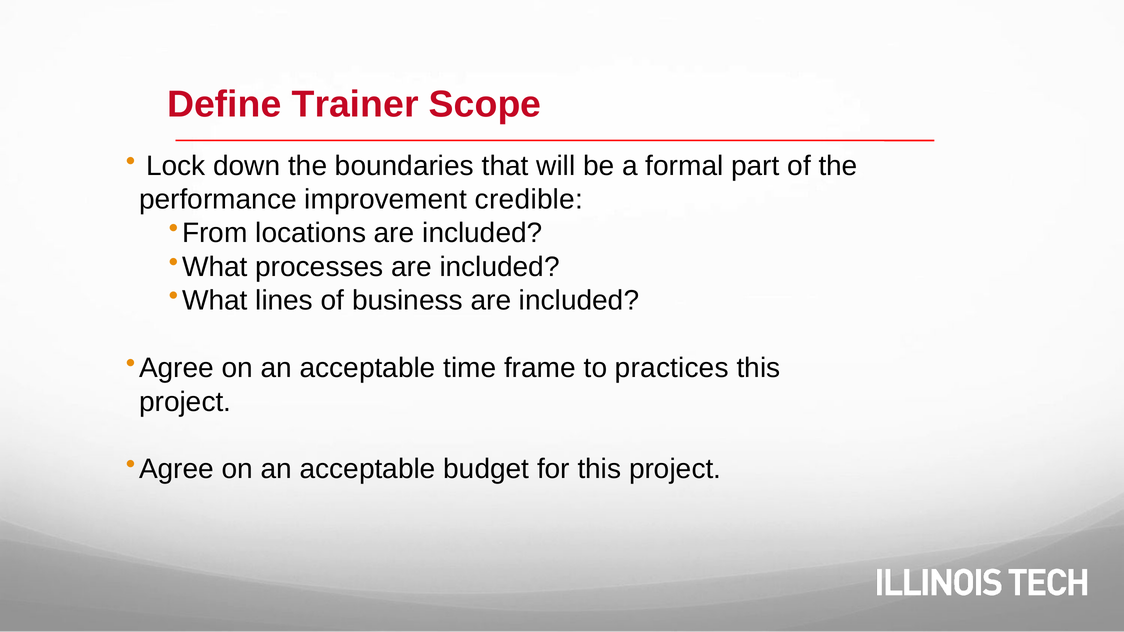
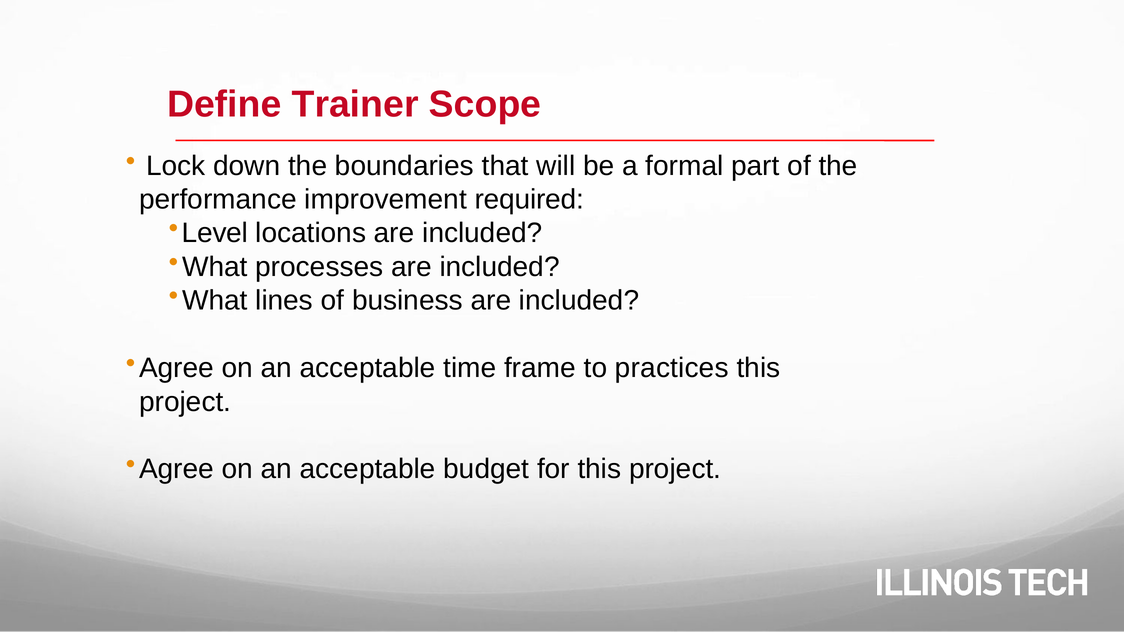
credible: credible -> required
From: From -> Level
